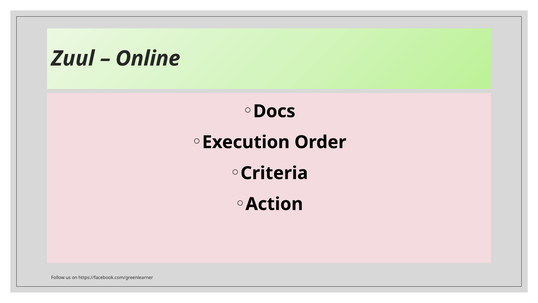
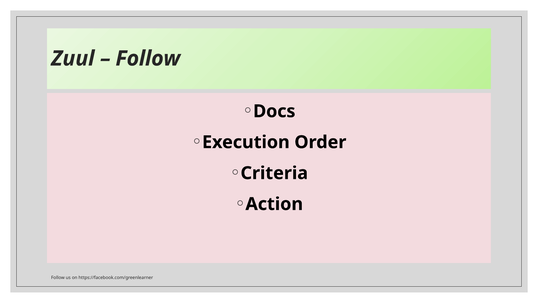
Online at (148, 58): Online -> Follow
